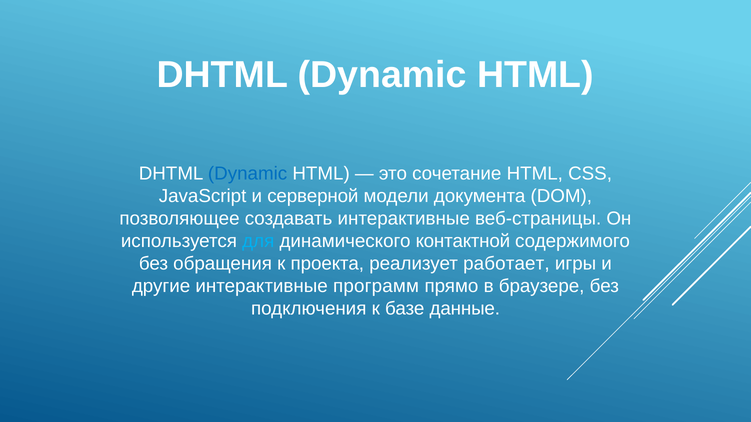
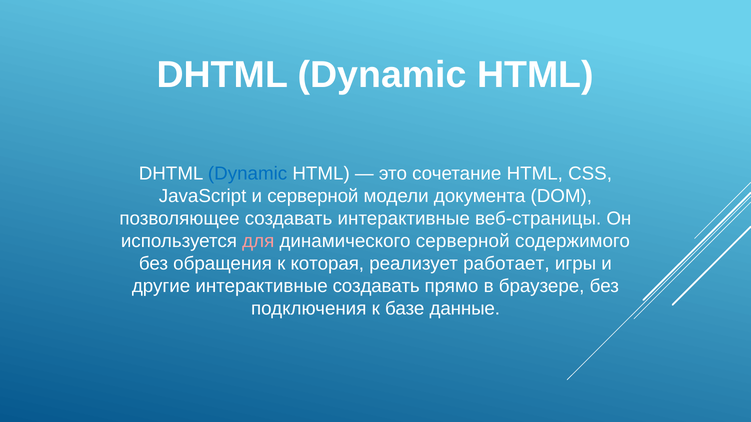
для colour: light blue -> pink
динамического контактной: контактной -> серверной
проекта: проекта -> которая
интерактивные программ: программ -> создавать
